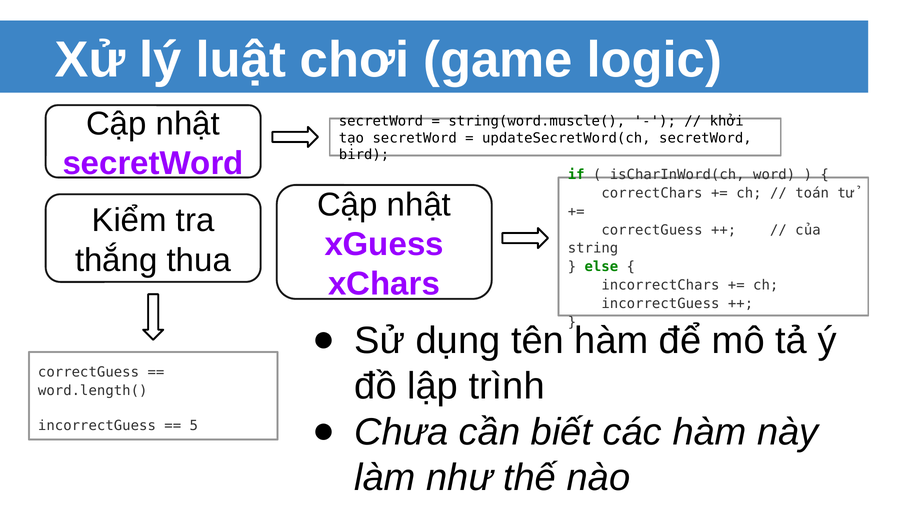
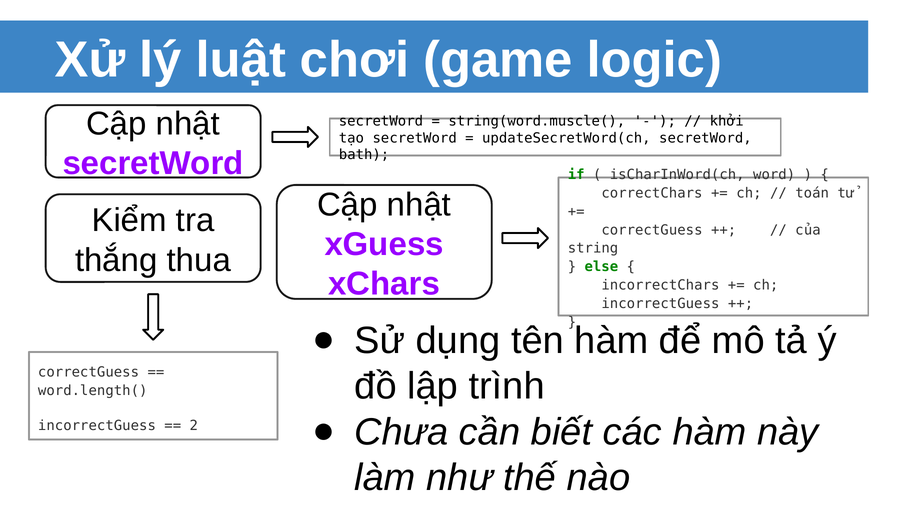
bird: bird -> bath
5: 5 -> 2
